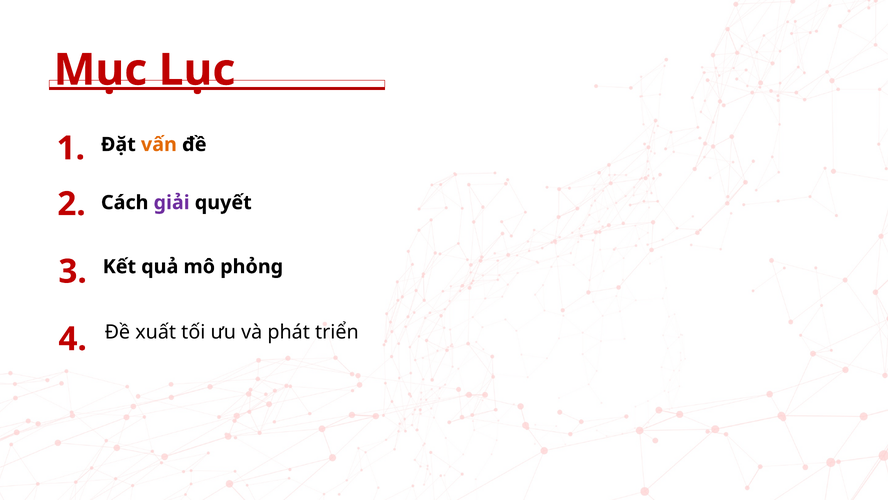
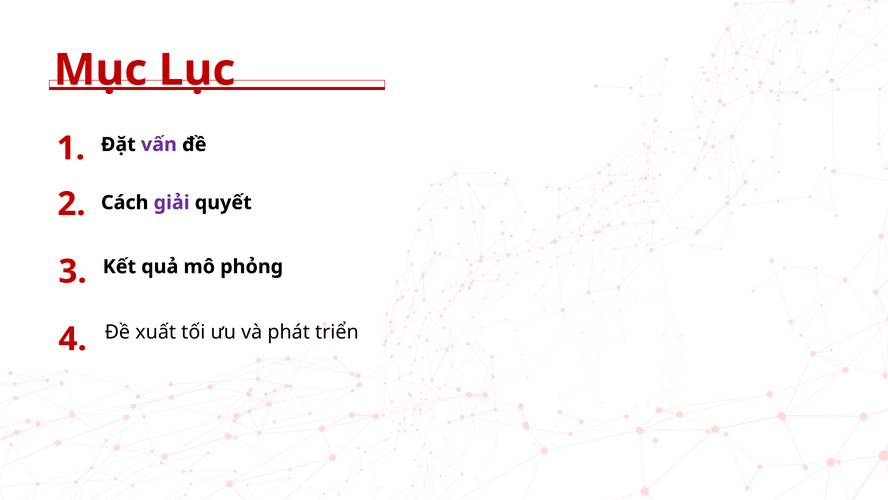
vấn colour: orange -> purple
